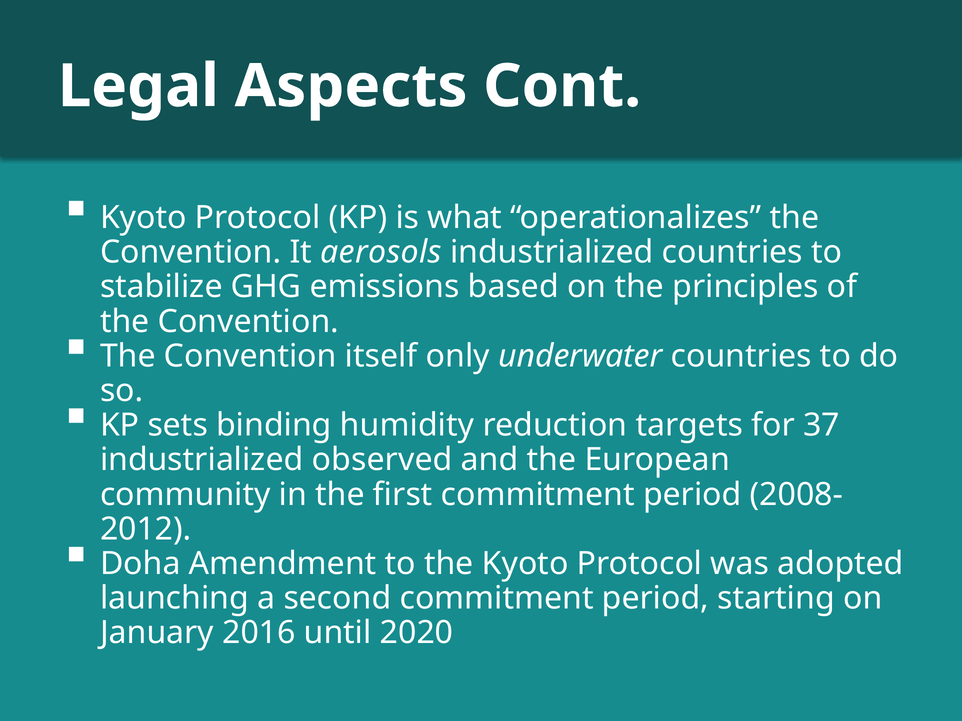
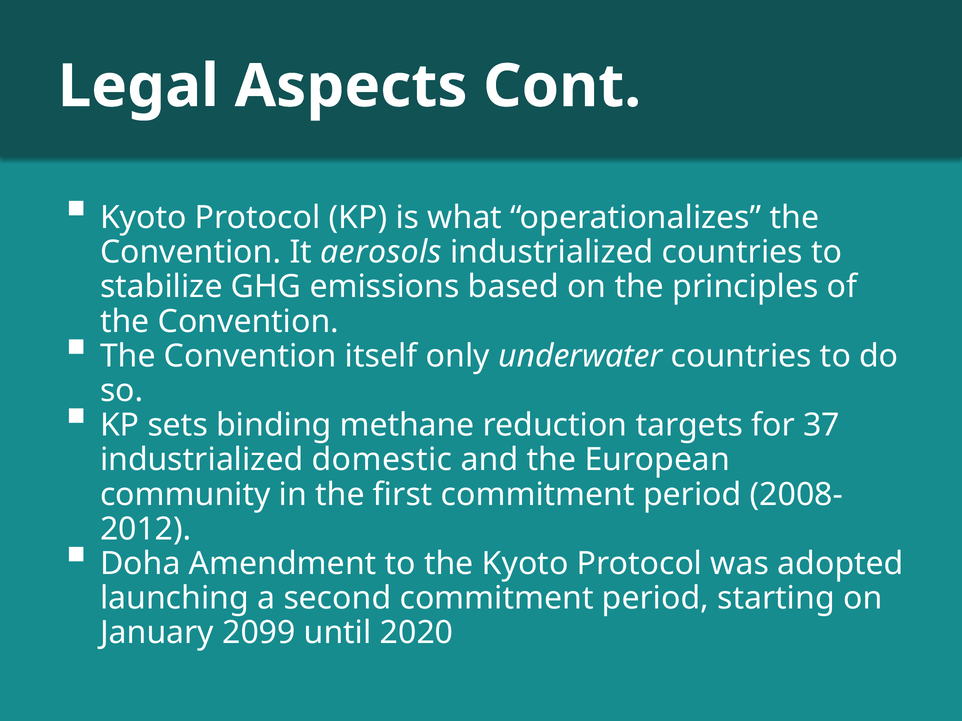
humidity: humidity -> methane
observed: observed -> domestic
2016: 2016 -> 2099
